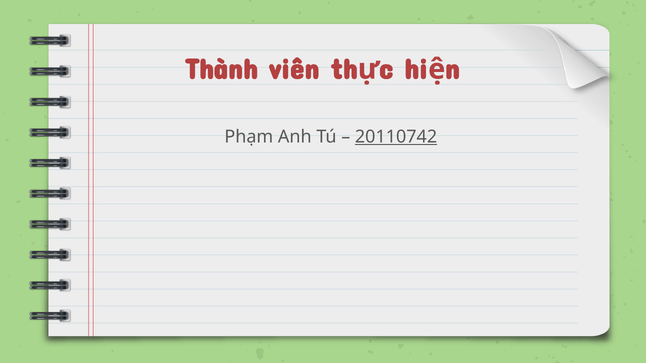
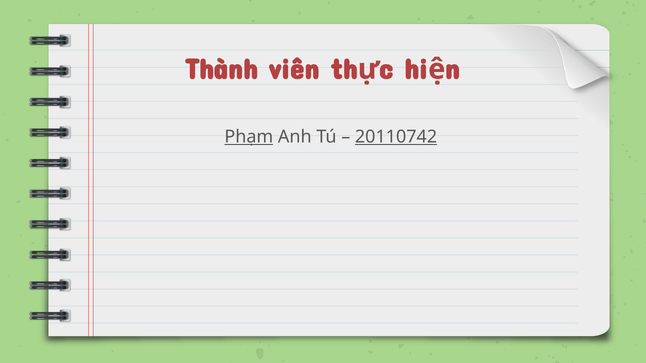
Phạm underline: none -> present
